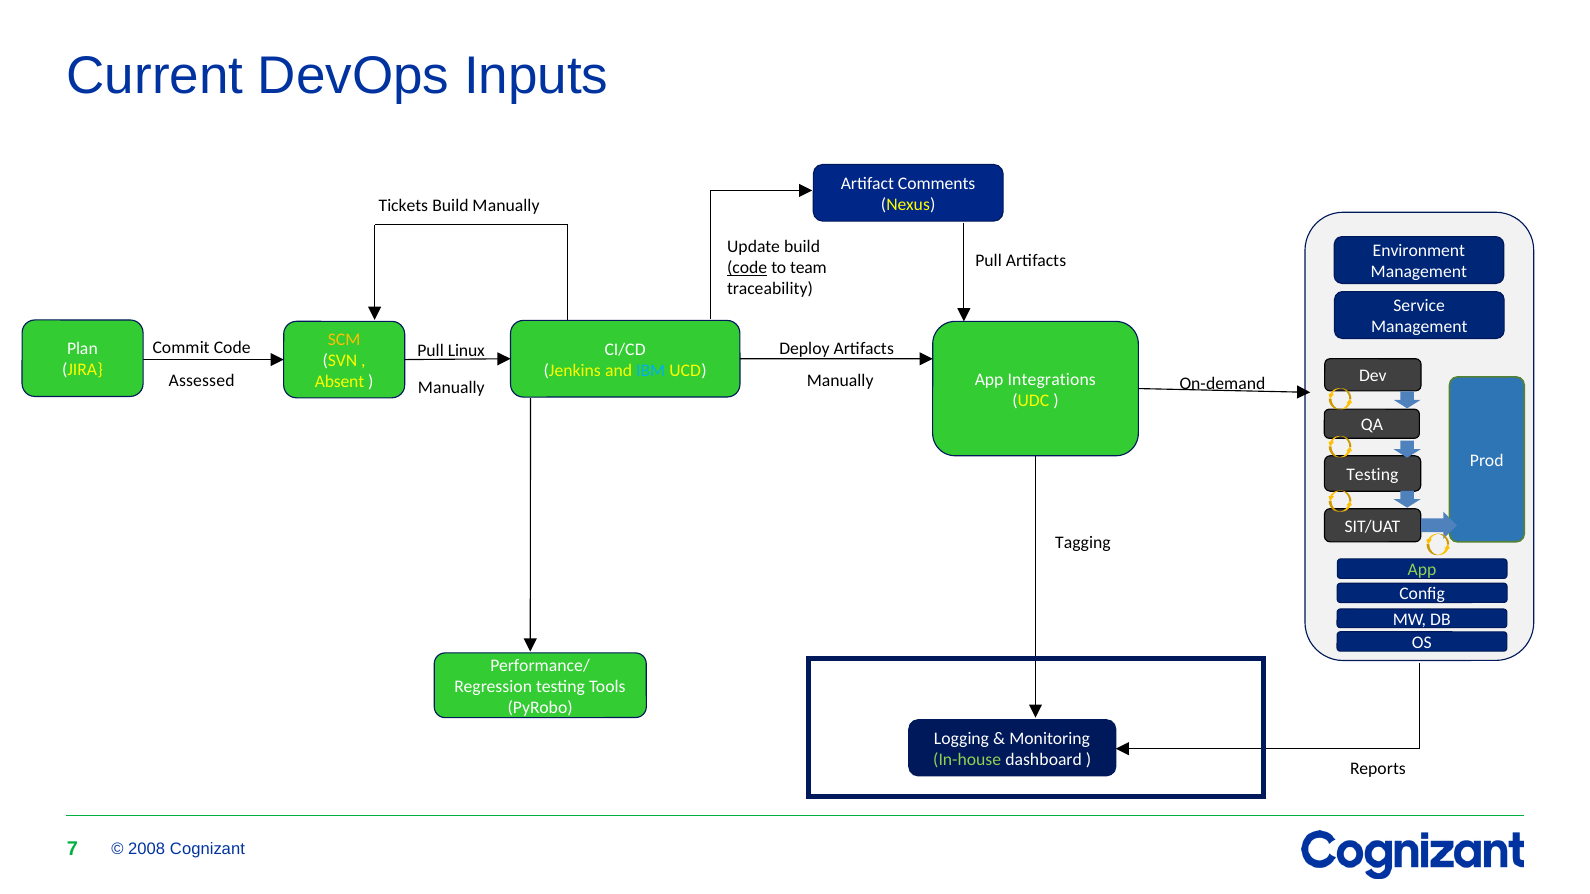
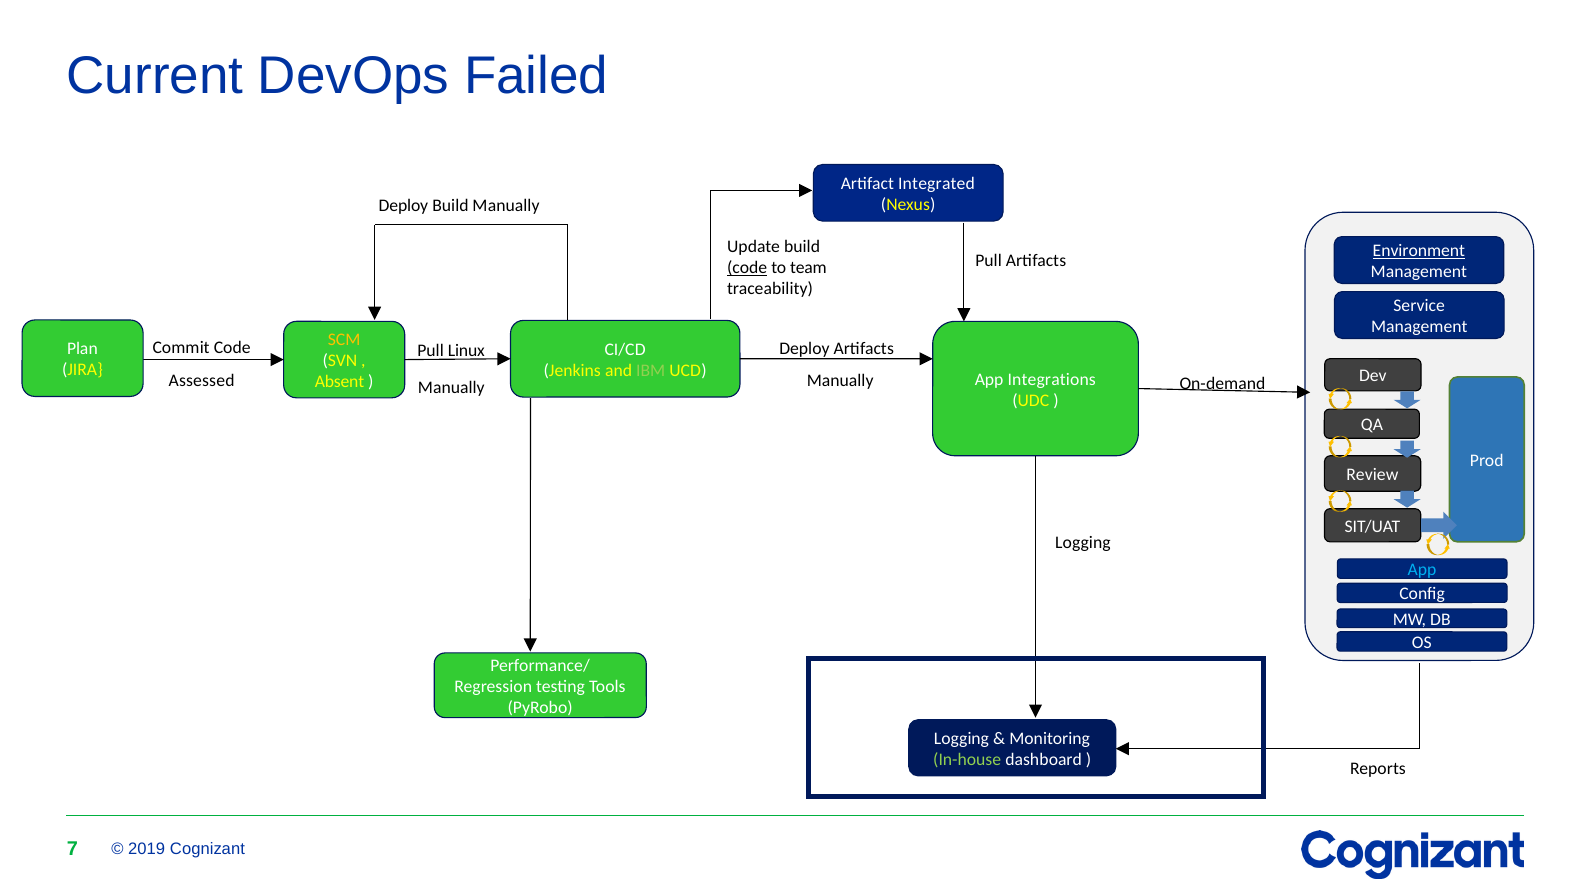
Inputs: Inputs -> Failed
Comments: Comments -> Integrated
Tickets at (403, 206): Tickets -> Deploy
Environment underline: none -> present
IBM colour: light blue -> light green
Testing at (1372, 475): Testing -> Review
Tagging at (1083, 543): Tagging -> Logging
App at (1422, 570) colour: light green -> light blue
2008: 2008 -> 2019
